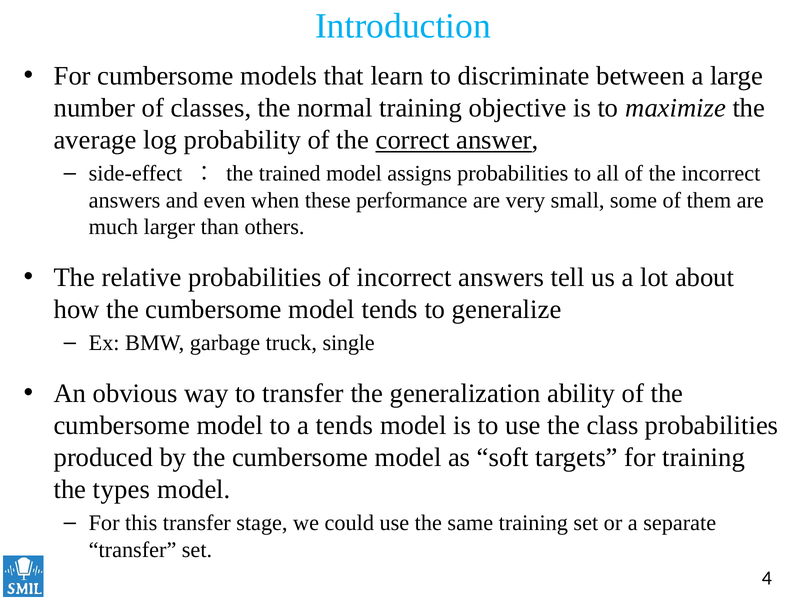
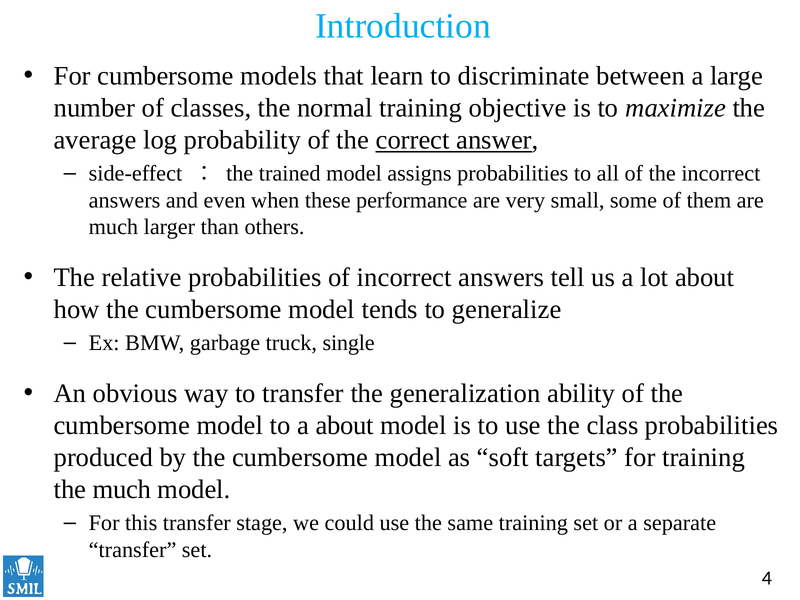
a tends: tends -> about
the types: types -> much
